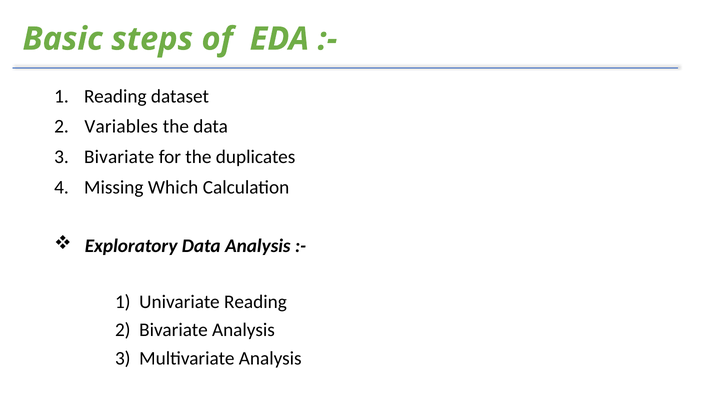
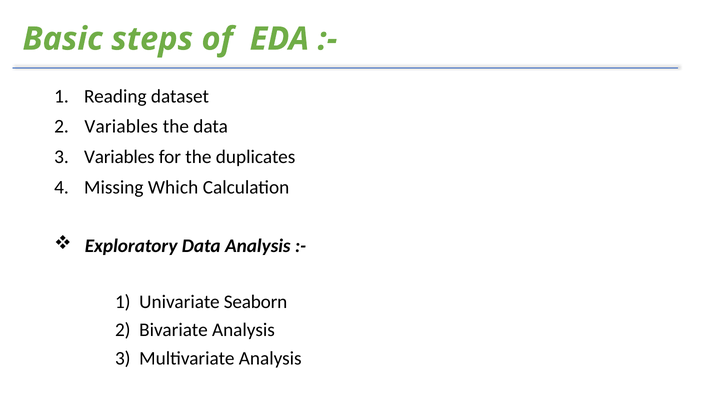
3 Bivariate: Bivariate -> Variables
Univariate Reading: Reading -> Seaborn
